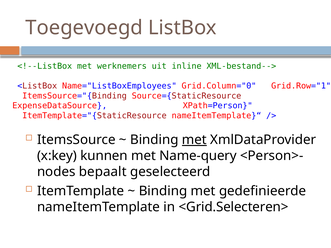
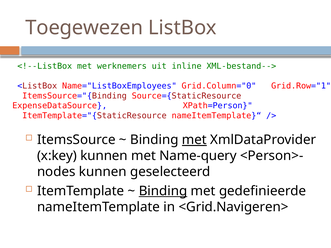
Toegevoegd: Toegevoegd -> Toegewezen
bepaalt at (103, 172): bepaalt -> kunnen
Binding at (163, 191) underline: none -> present
<Grid.Selecteren>: <Grid.Selecteren> -> <Grid.Navigeren>
